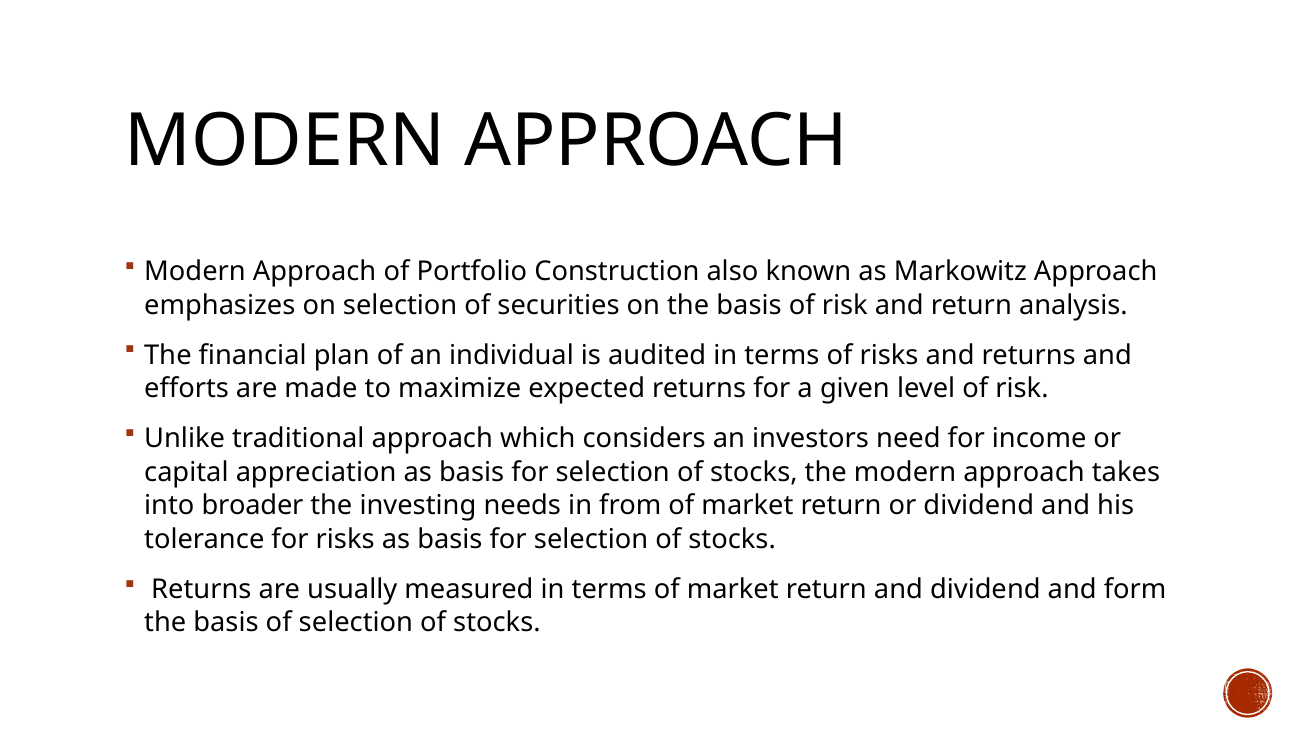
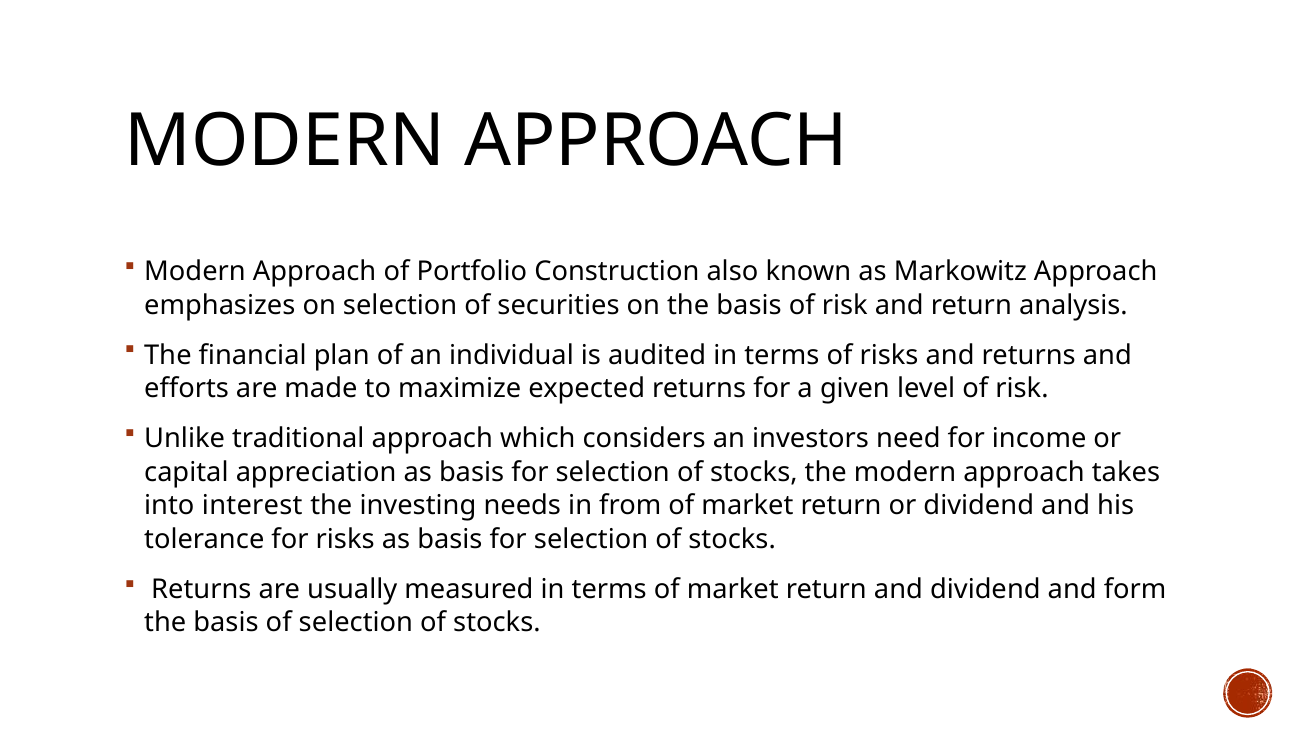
broader: broader -> interest
